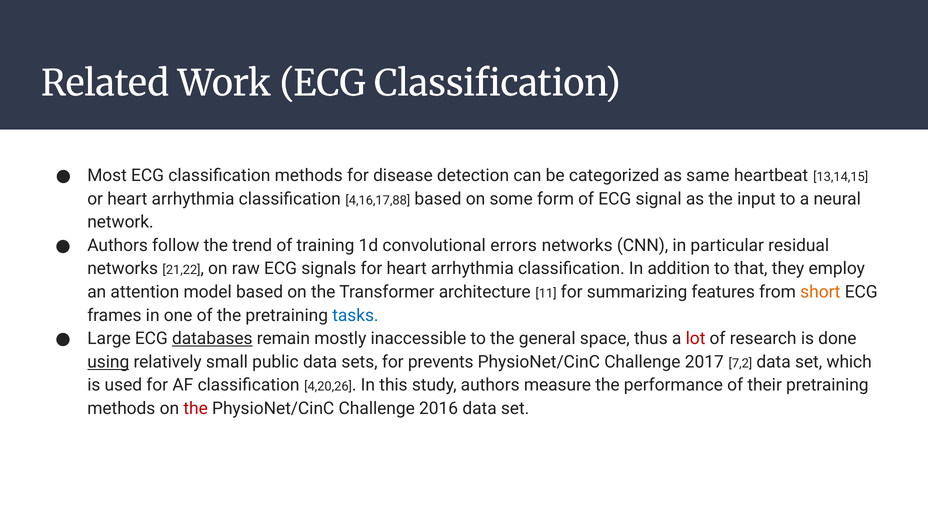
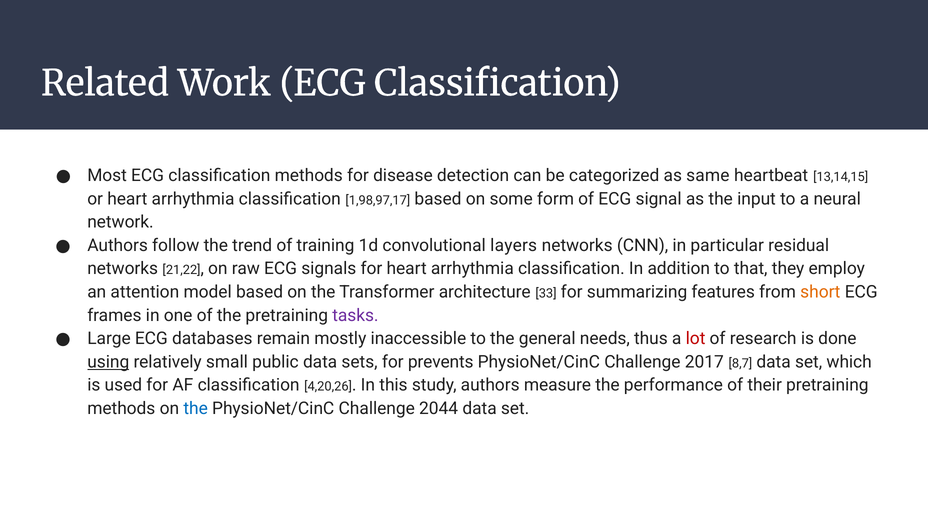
4,16,17,88: 4,16,17,88 -> 1,98,97,17
errors: errors -> layers
11: 11 -> 33
tasks colour: blue -> purple
databases underline: present -> none
space: space -> needs
7,2: 7,2 -> 8,7
the at (196, 409) colour: red -> blue
2016: 2016 -> 2044
